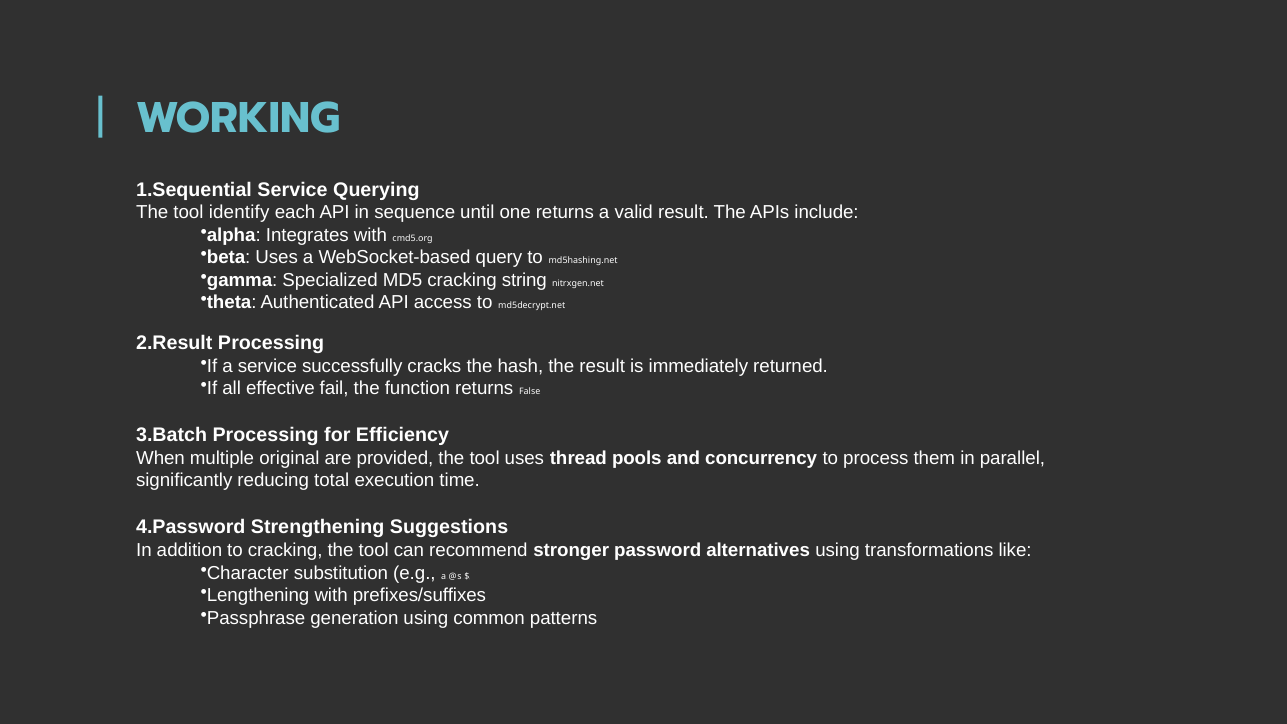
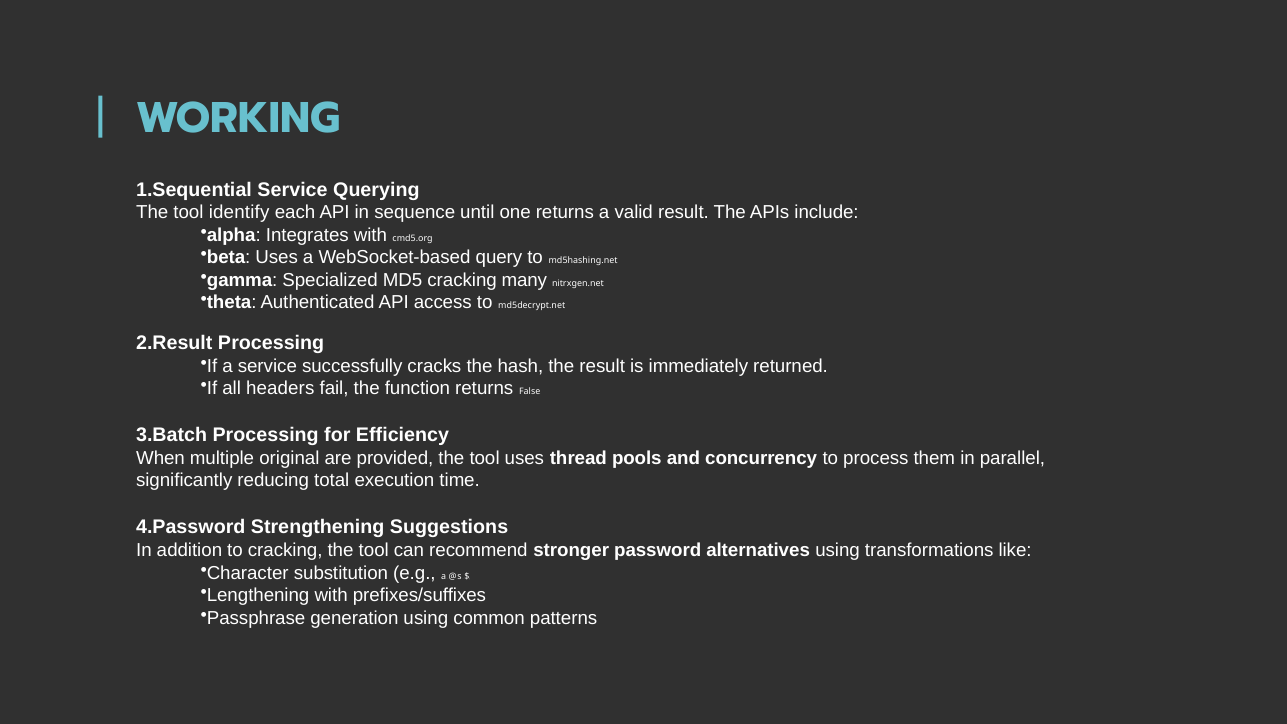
string: string -> many
effective: effective -> headers
